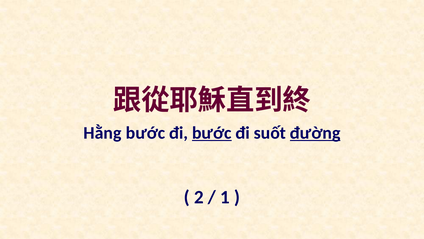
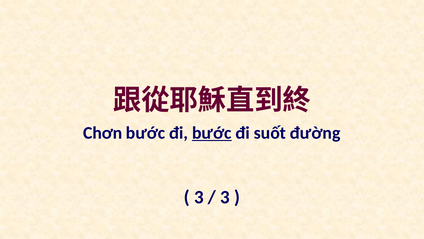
Hằng: Hằng -> Chơn
đường underline: present -> none
2 at (199, 197): 2 -> 3
1 at (225, 197): 1 -> 3
